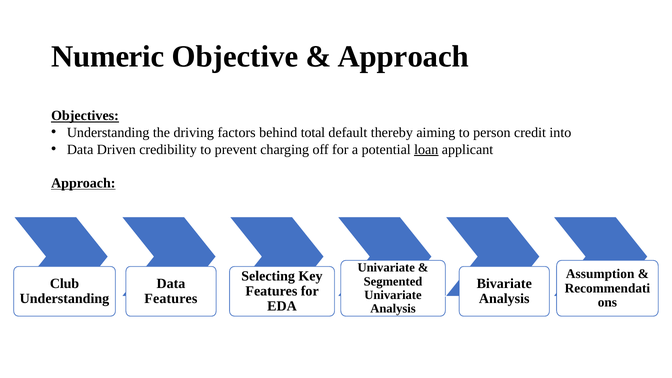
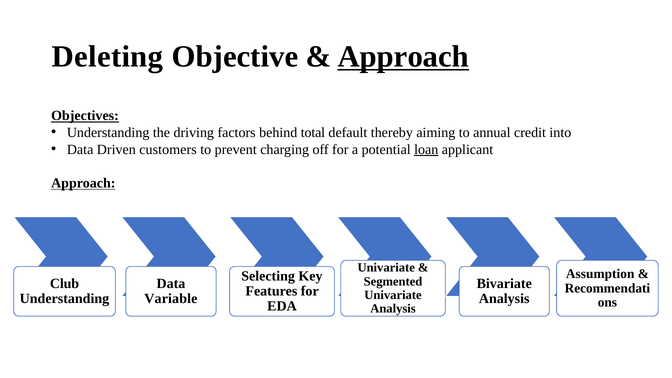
Numeric: Numeric -> Deleting
Approach at (403, 56) underline: none -> present
person: person -> annual
credibility: credibility -> customers
Features at (171, 299): Features -> Variable
